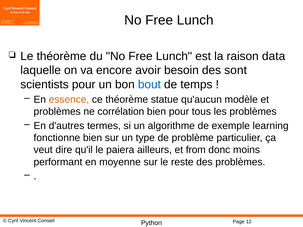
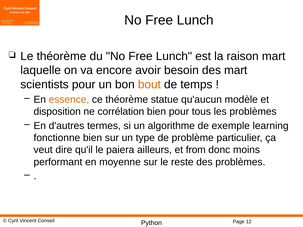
raison data: data -> mart
des sont: sont -> mart
bout colour: blue -> orange
problèmes at (57, 112): problèmes -> disposition
